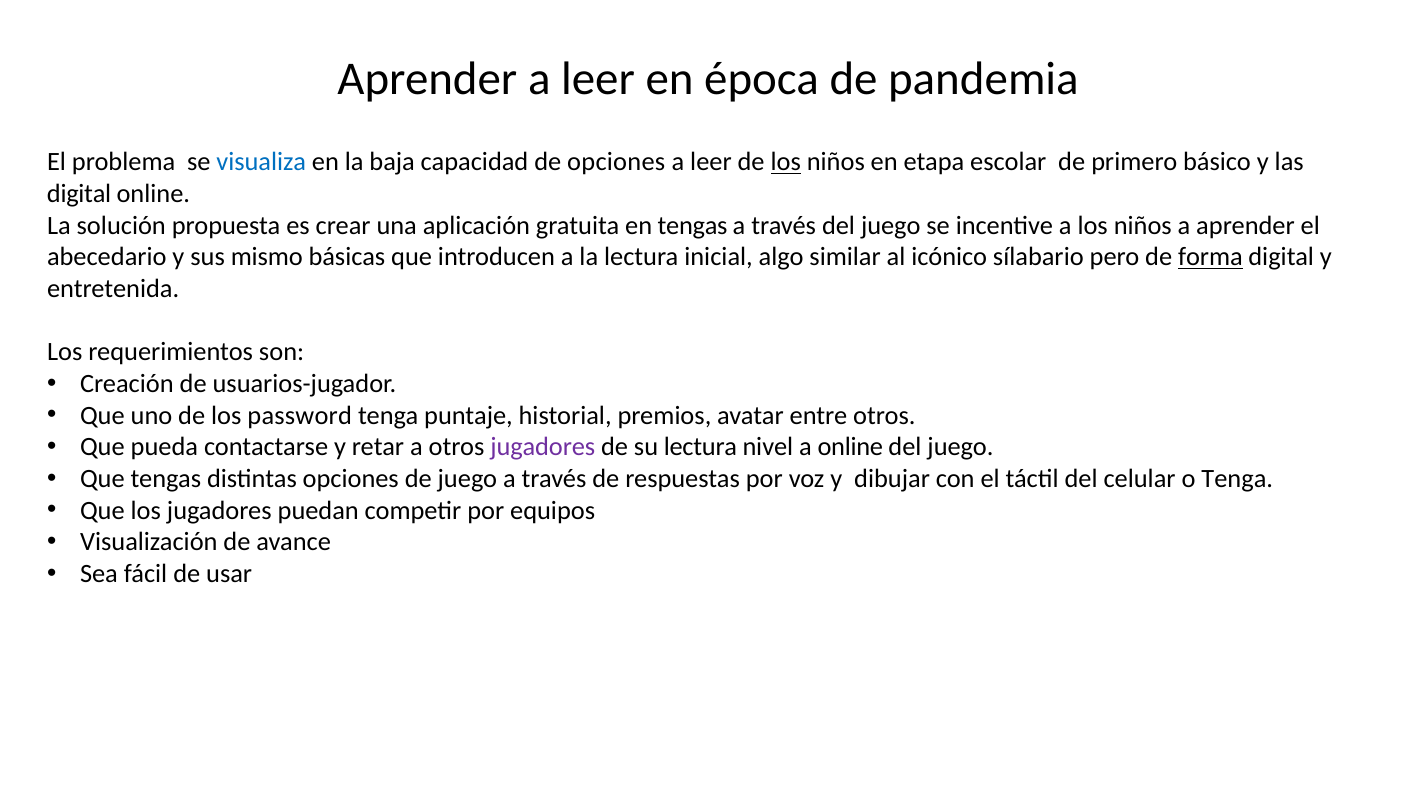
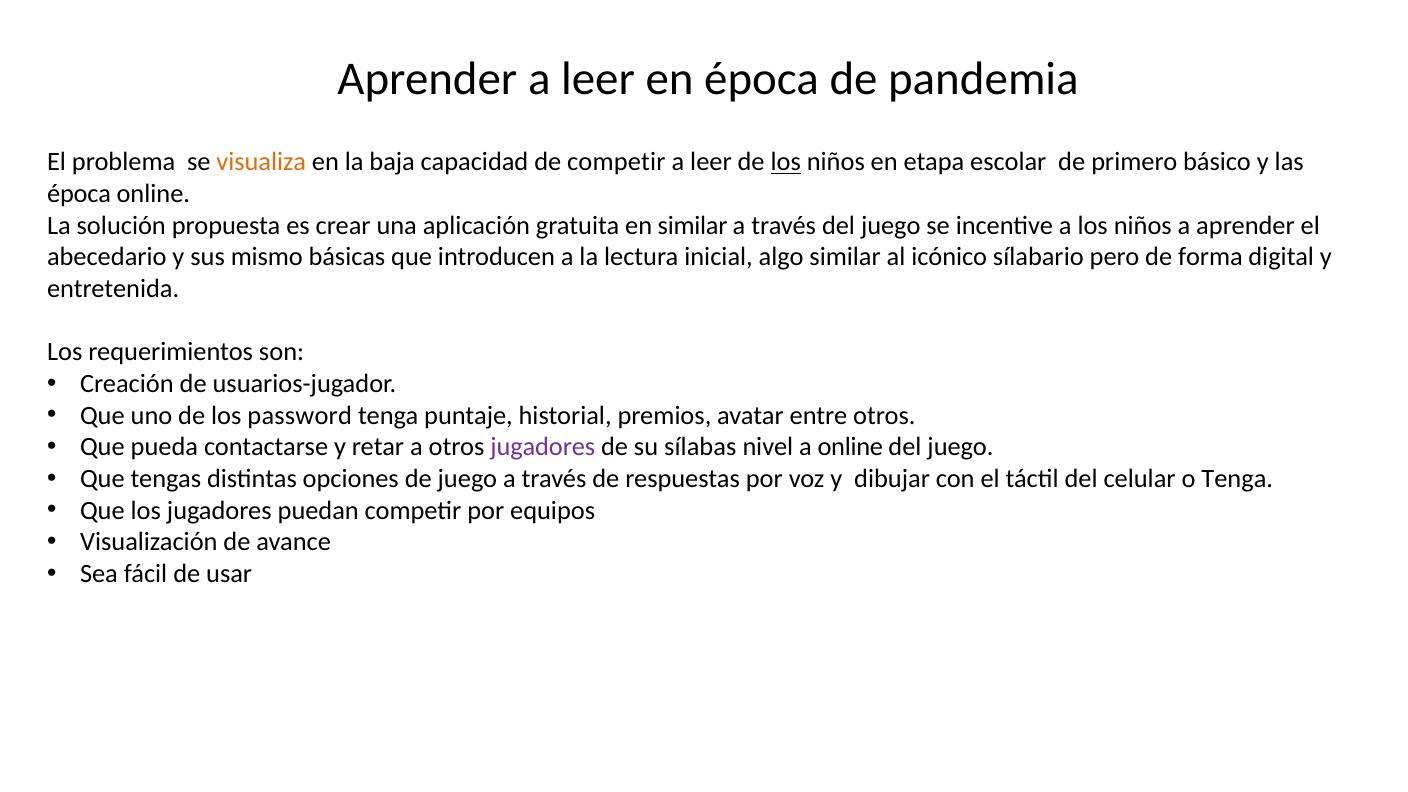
visualiza colour: blue -> orange
de opciones: opciones -> competir
digital at (79, 194): digital -> época
en tengas: tengas -> similar
forma underline: present -> none
su lectura: lectura -> sílabas
